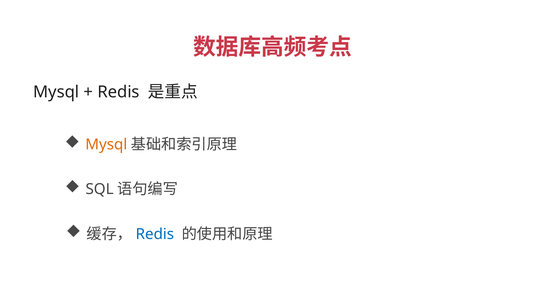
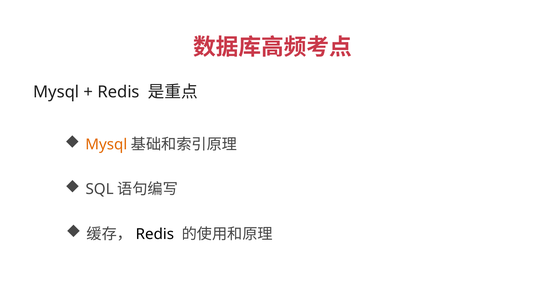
Redis at (155, 235) colour: blue -> black
